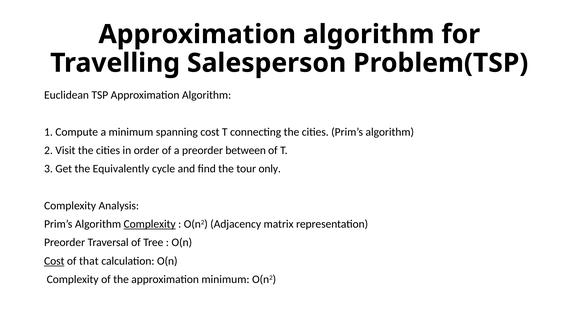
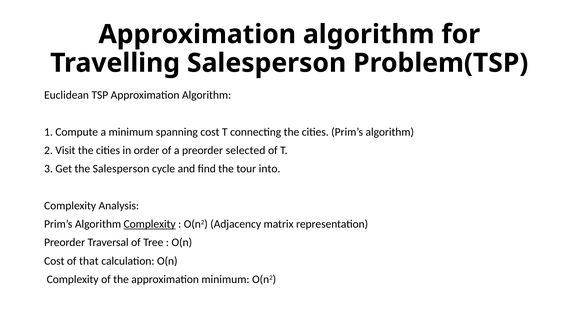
between: between -> selected
the Equivalently: Equivalently -> Salesperson
only: only -> into
Cost at (54, 261) underline: present -> none
